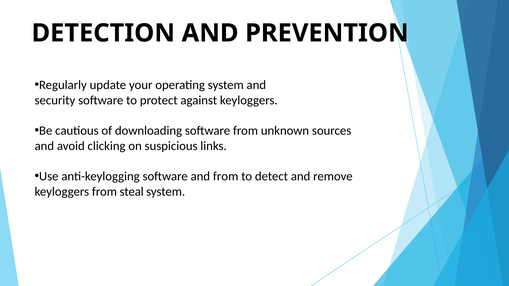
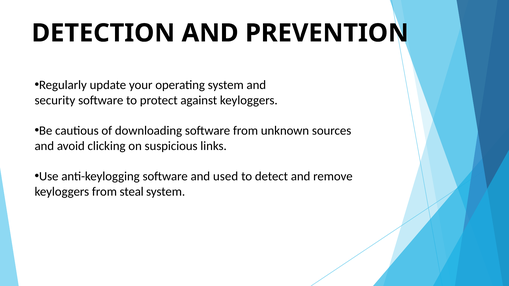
and from: from -> used
